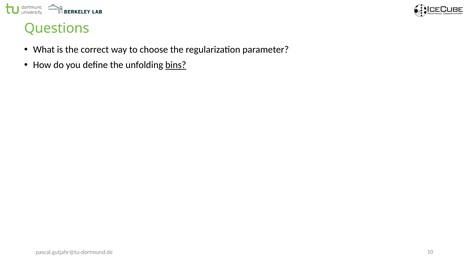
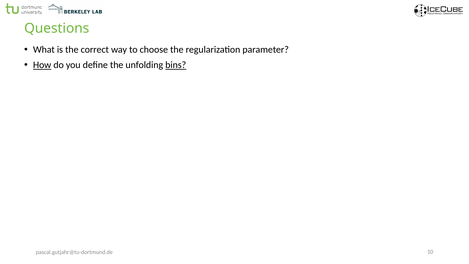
How underline: none -> present
